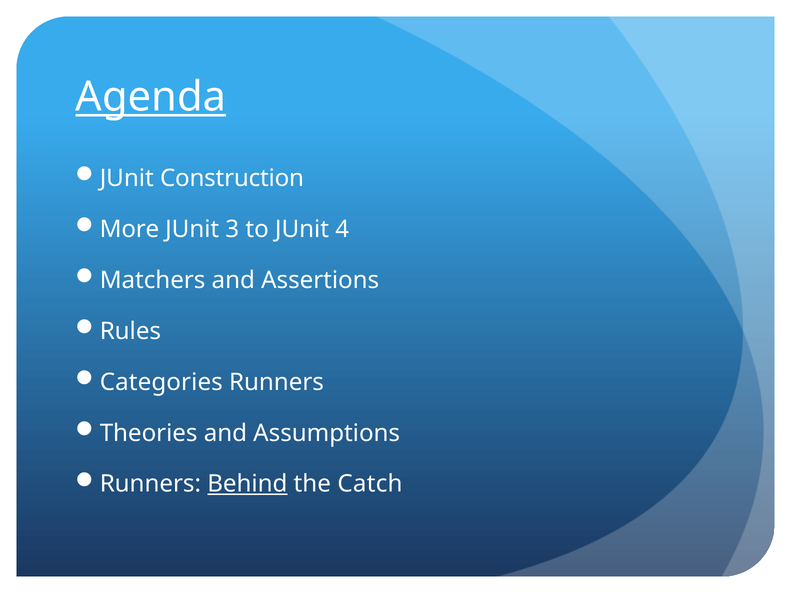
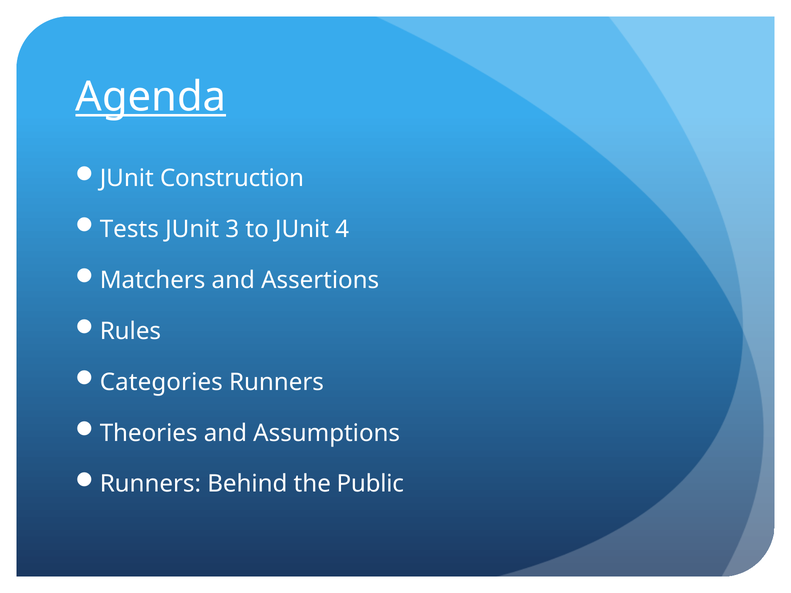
More: More -> Tests
Behind underline: present -> none
Catch: Catch -> Public
